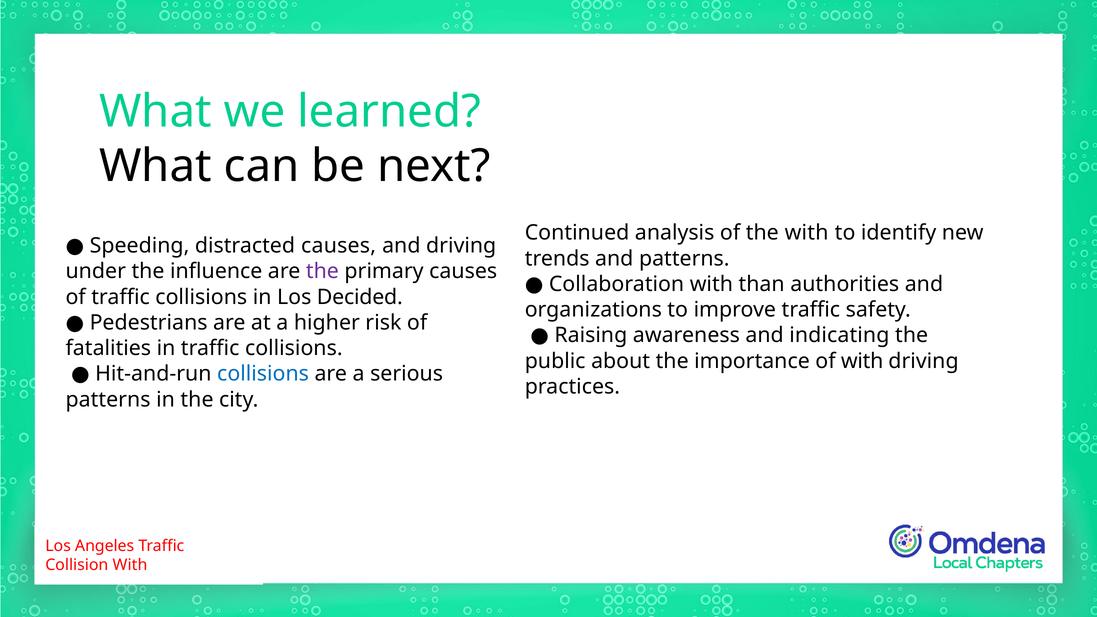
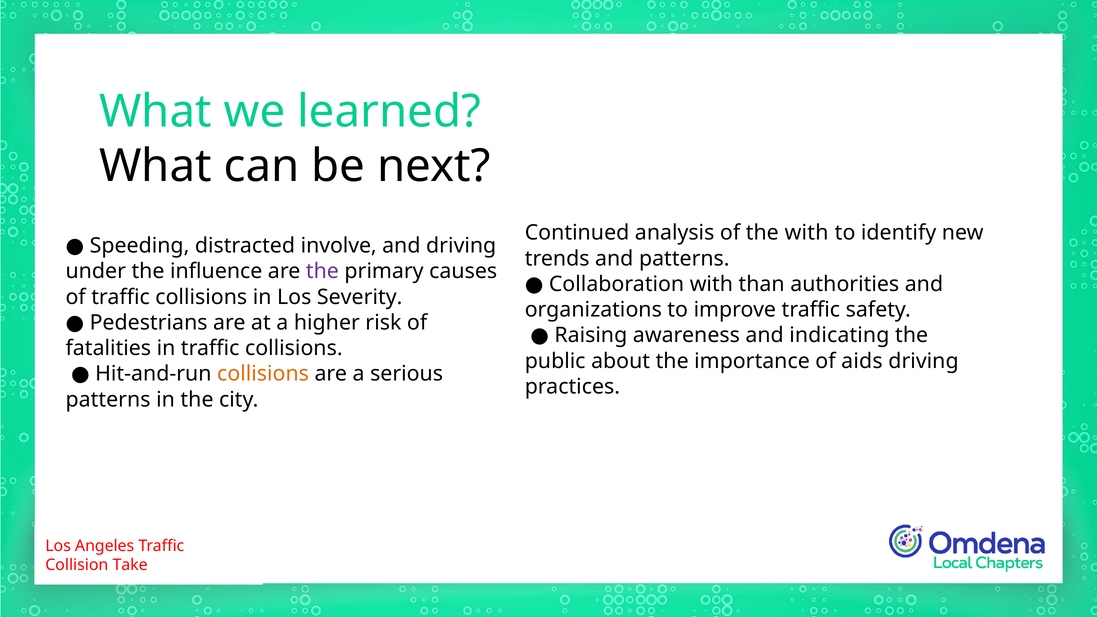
distracted causes: causes -> involve
Decided: Decided -> Severity
of with: with -> aids
collisions at (263, 374) colour: blue -> orange
Collision With: With -> Take
